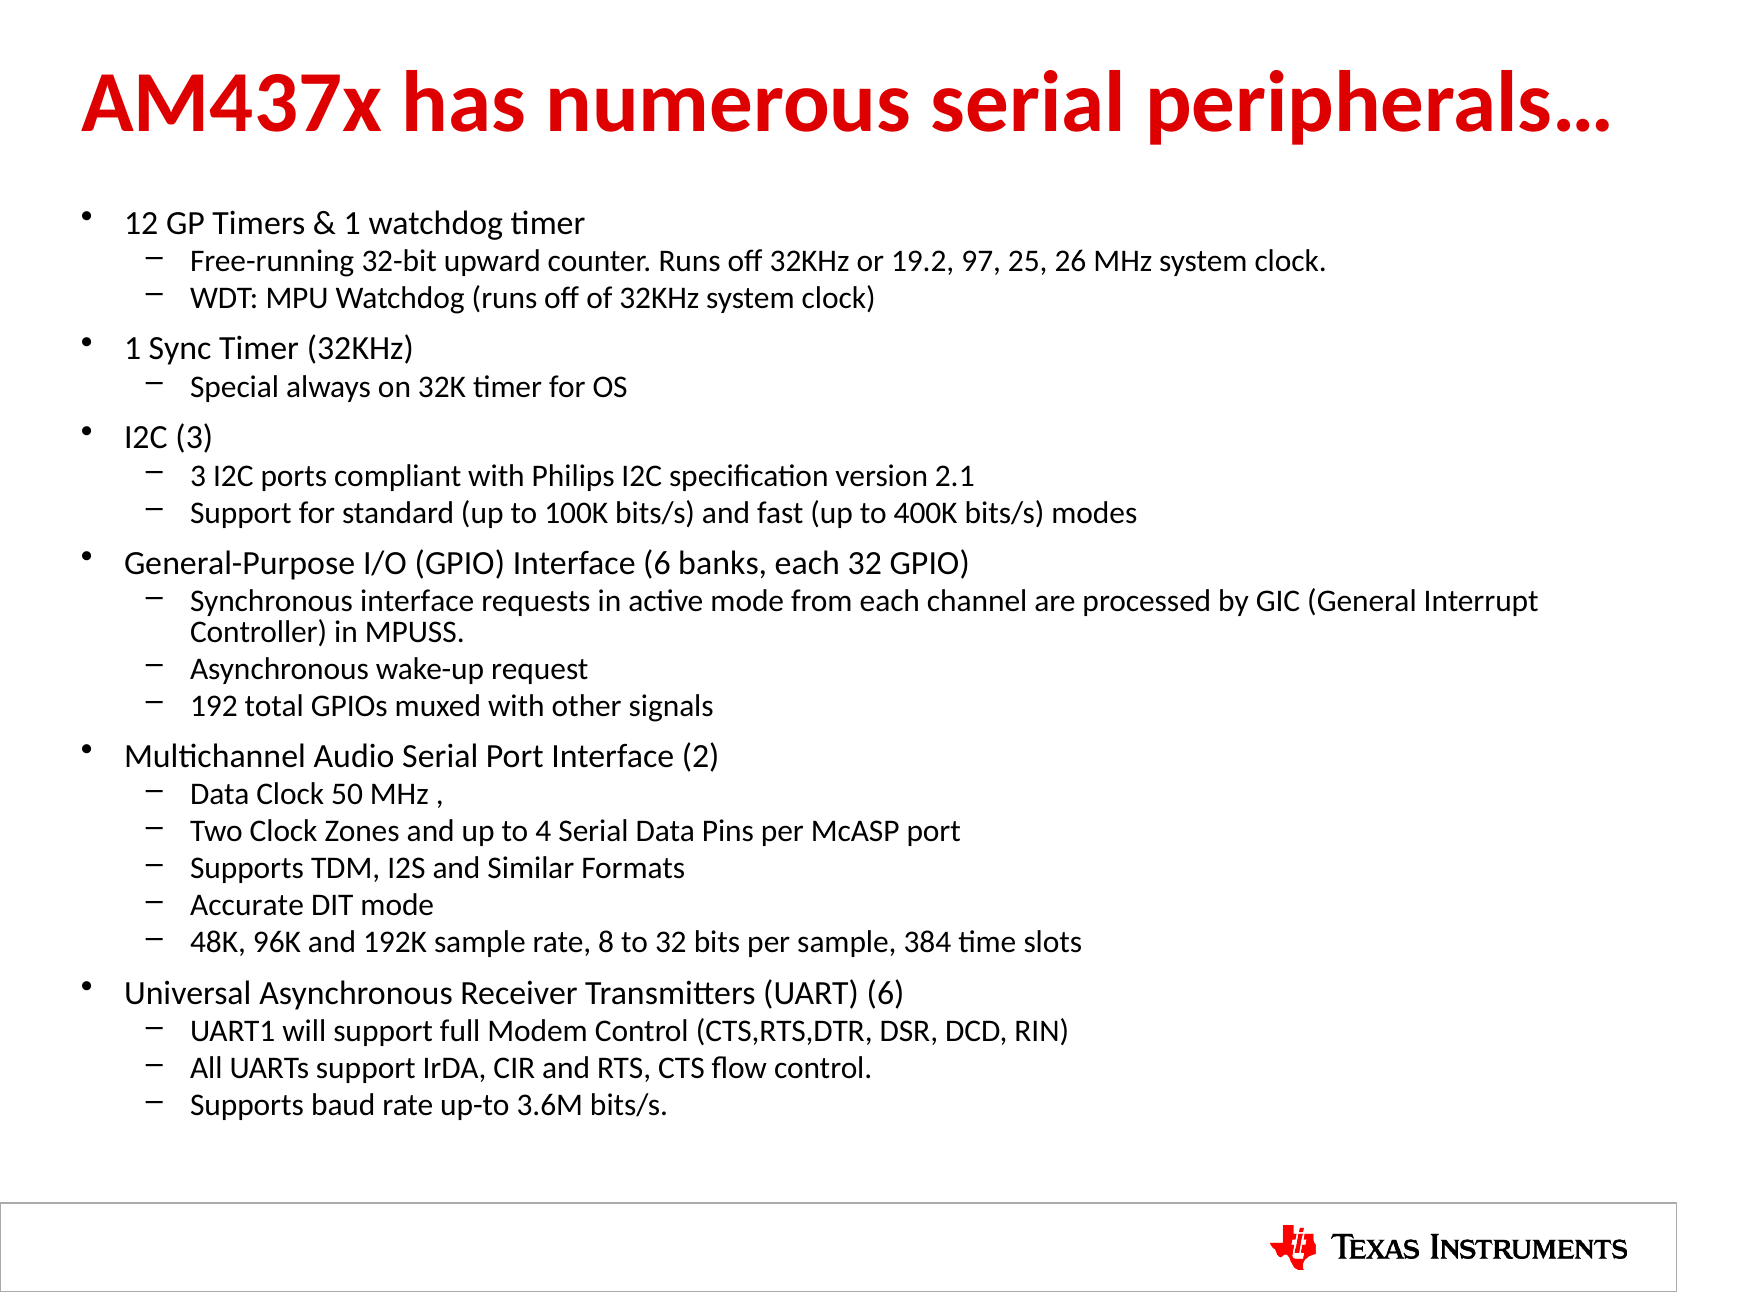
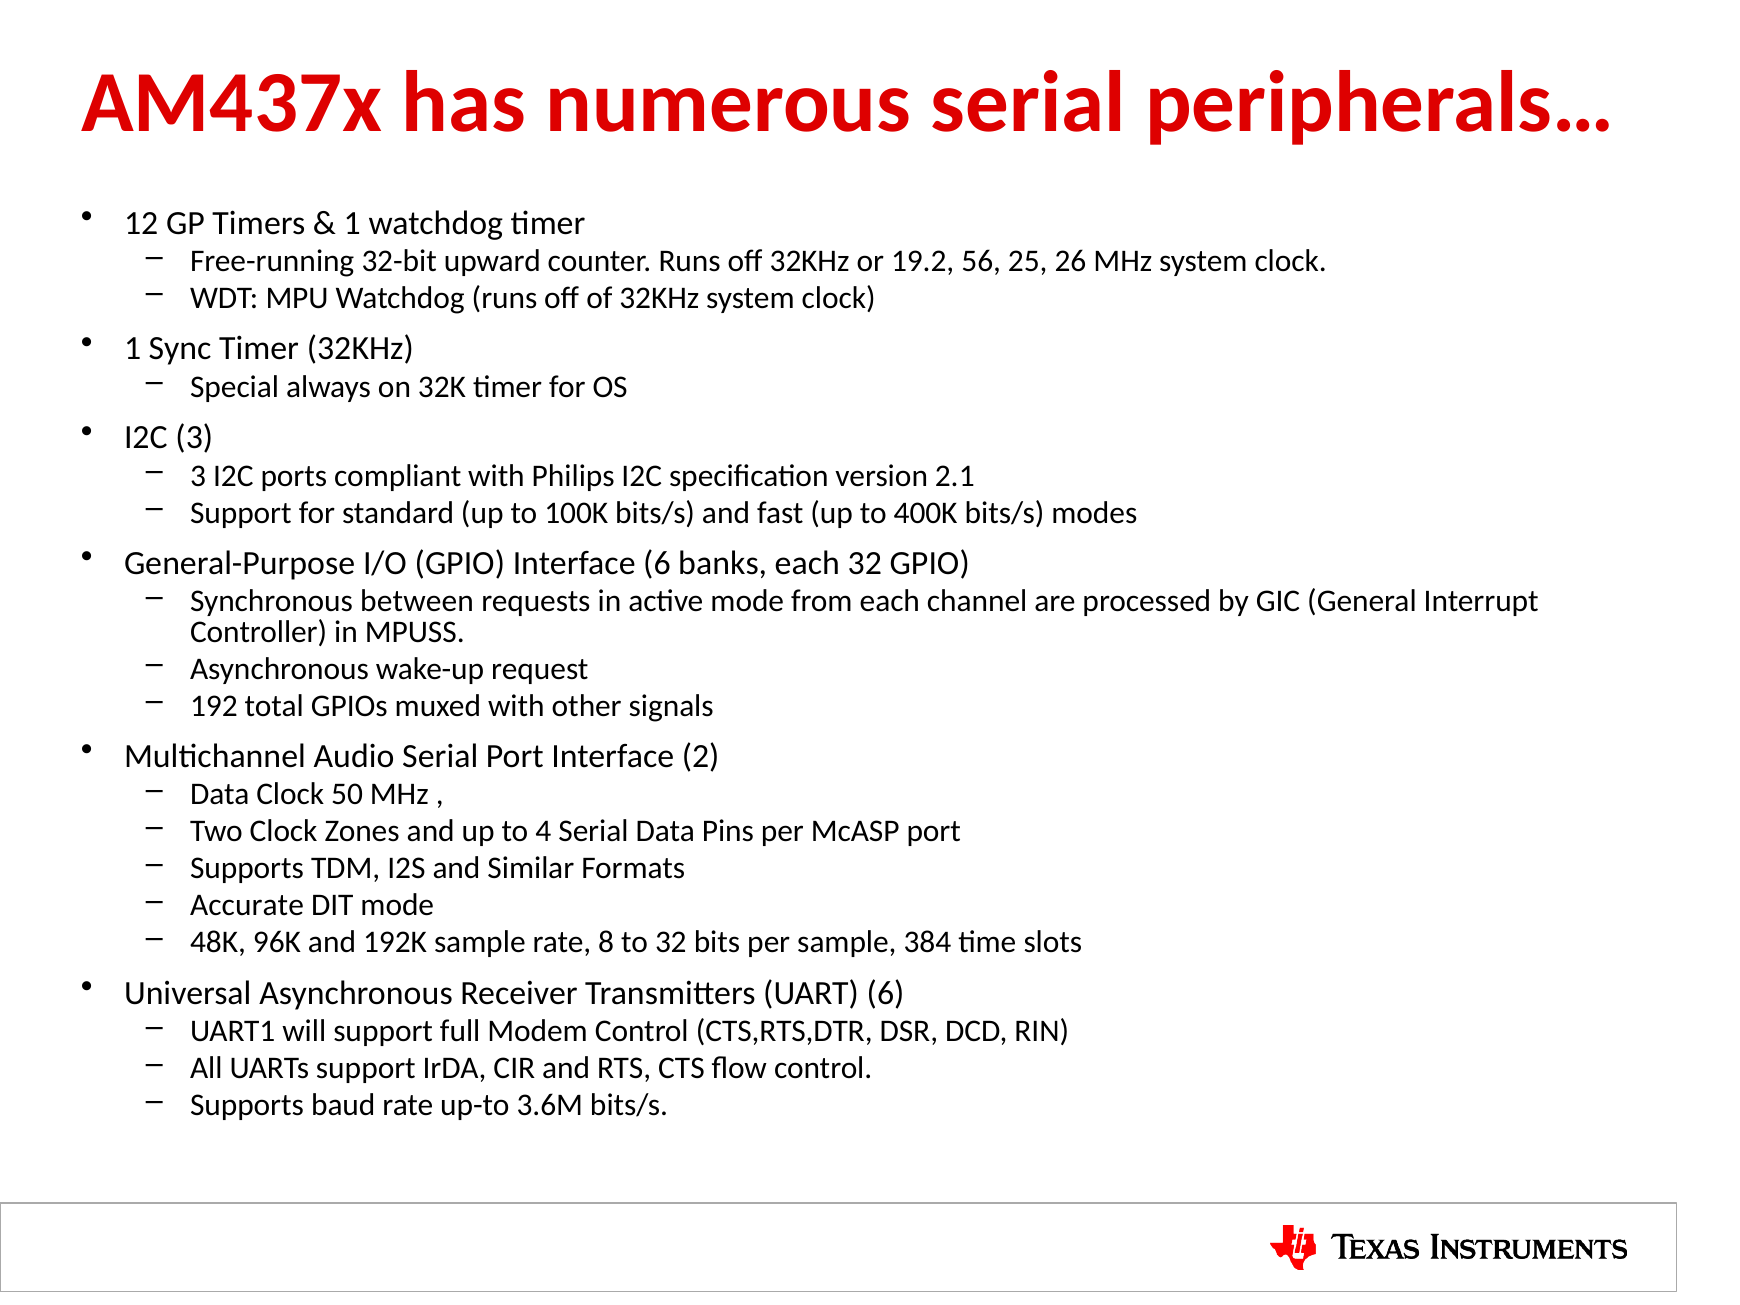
97: 97 -> 56
Synchronous interface: interface -> between
